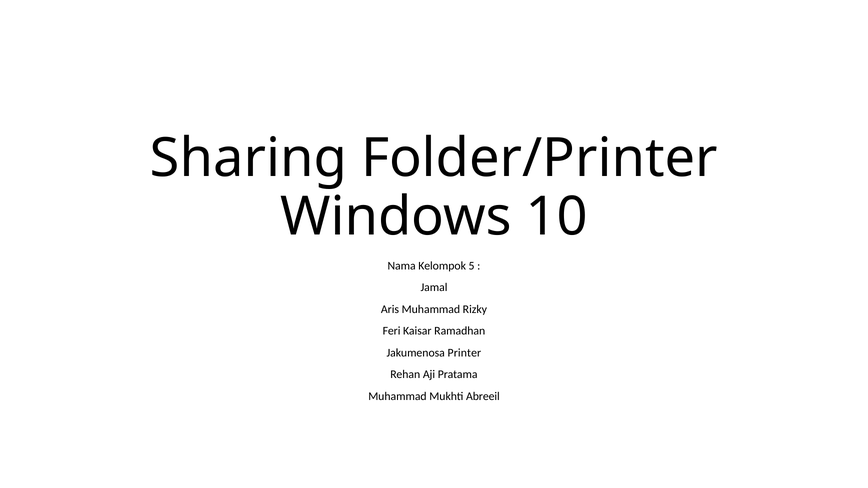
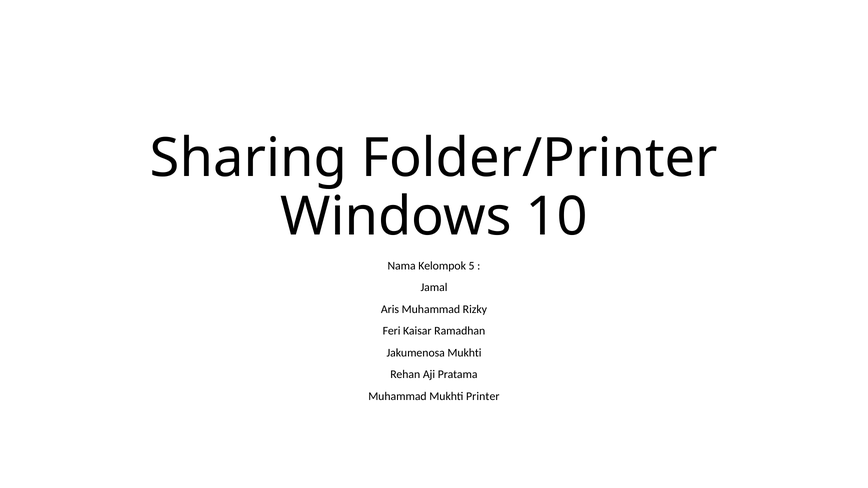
Jakumenosa Printer: Printer -> Mukhti
Abreeil: Abreeil -> Printer
